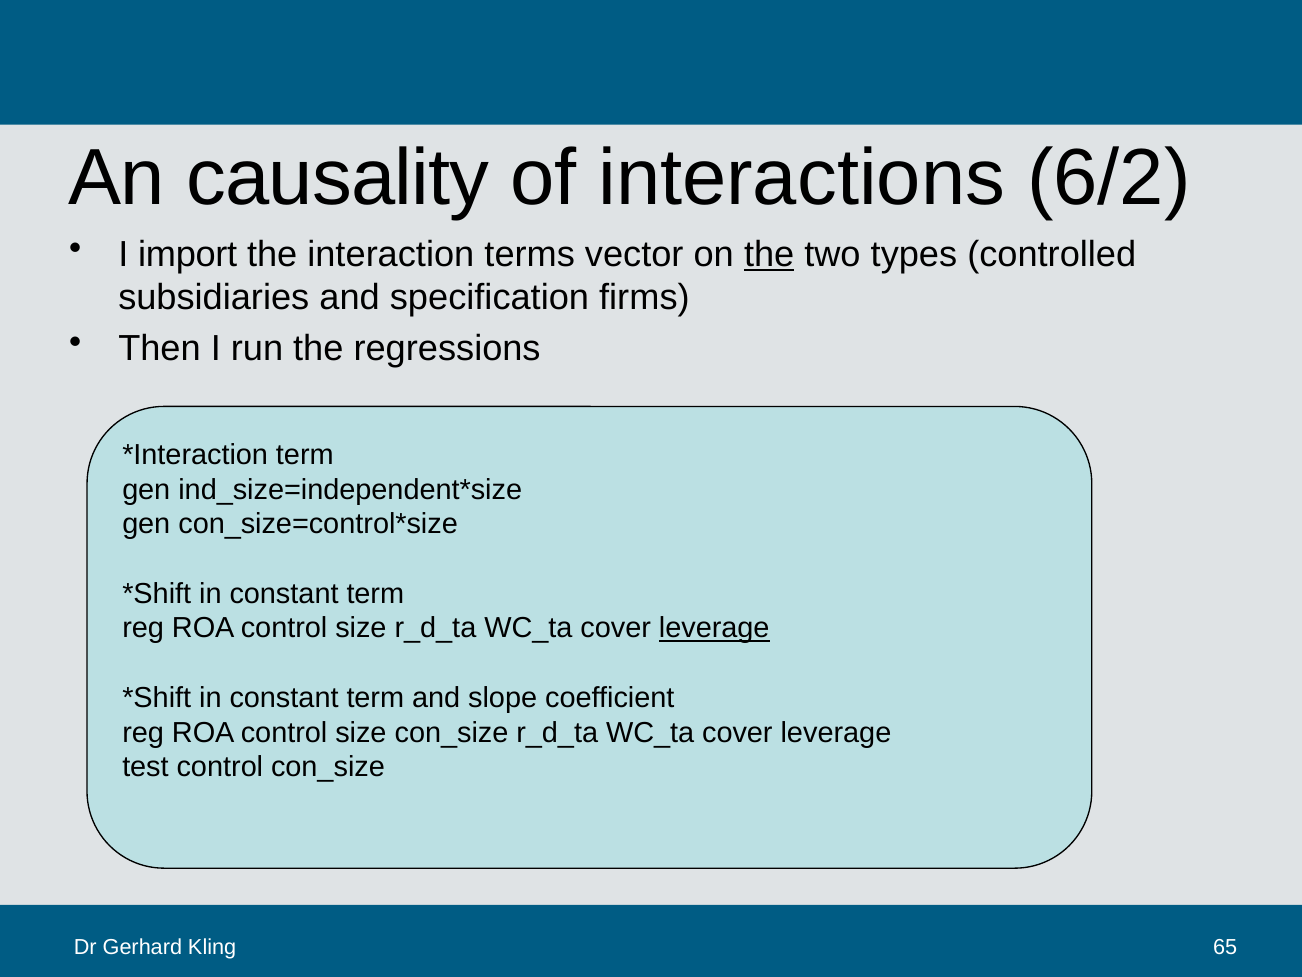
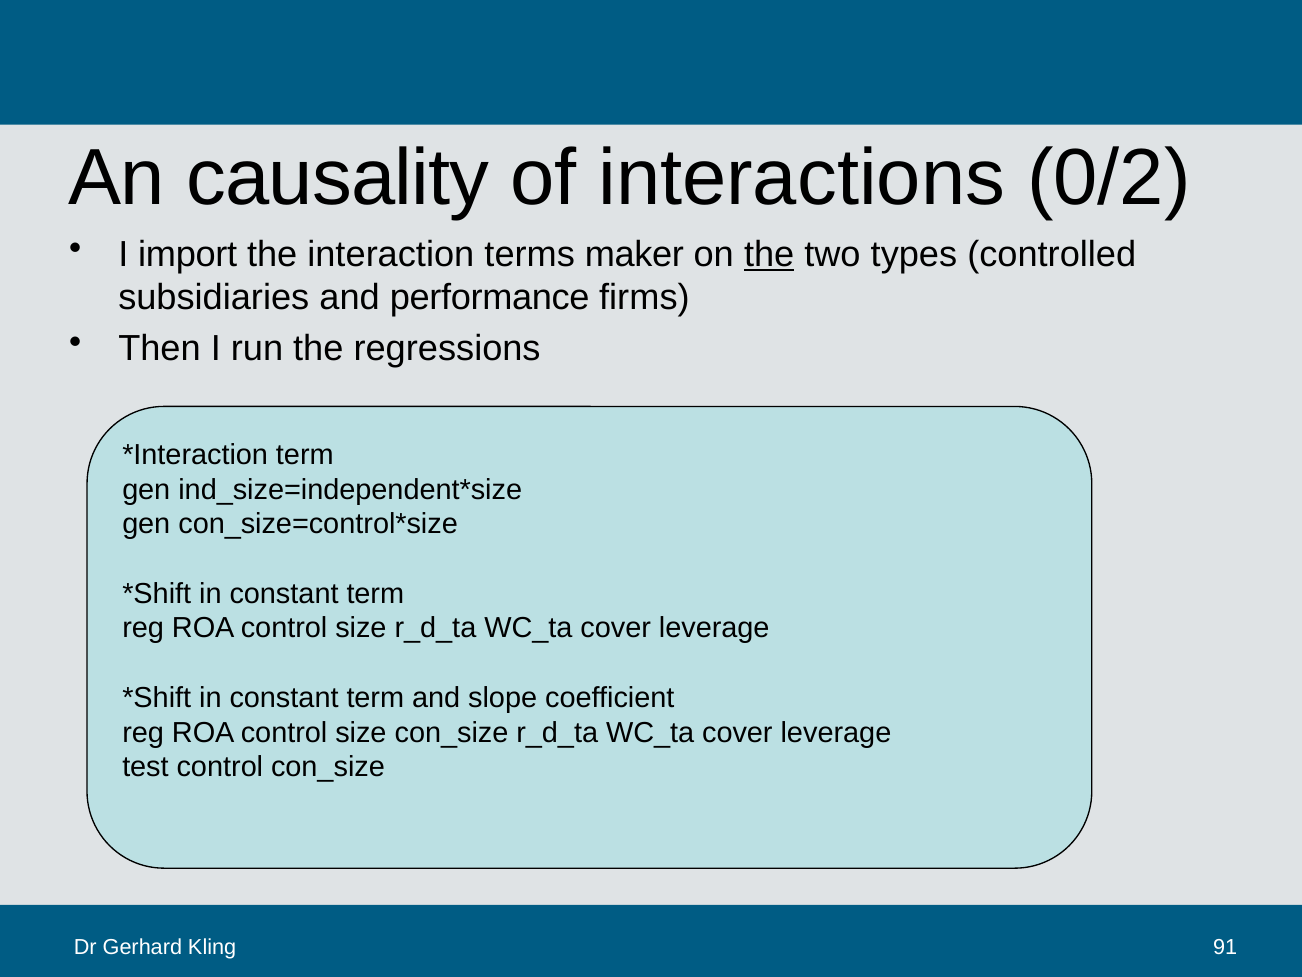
6/2: 6/2 -> 0/2
vector: vector -> maker
specification: specification -> performance
leverage at (714, 628) underline: present -> none
65: 65 -> 91
